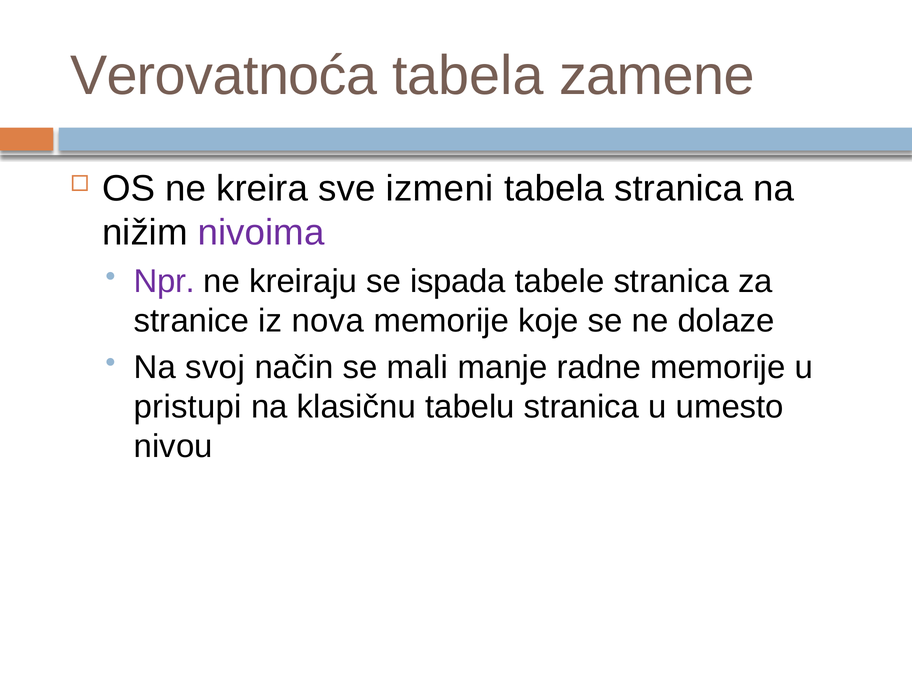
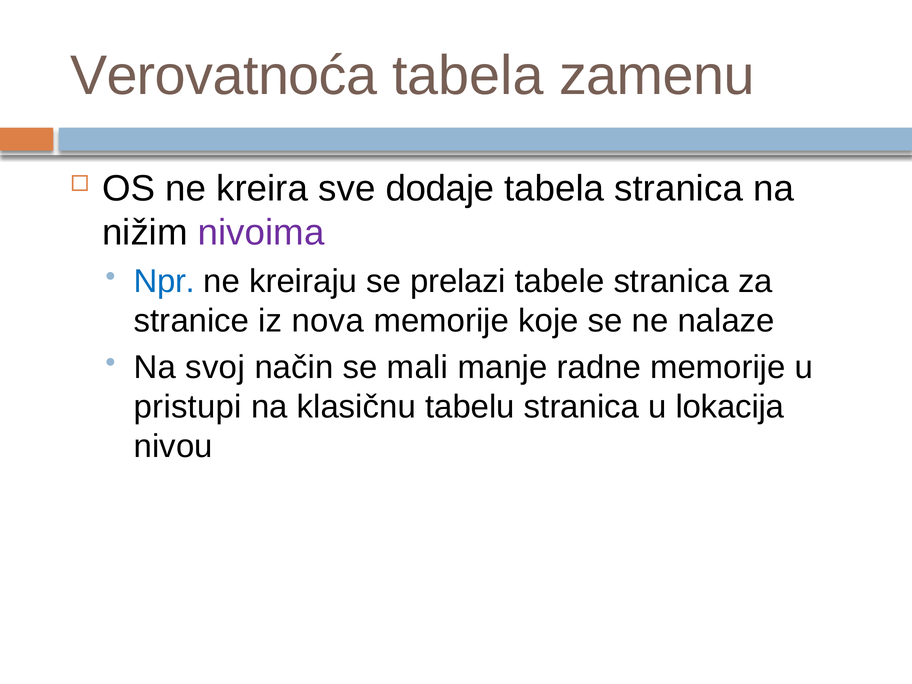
zamene: zamene -> zamenu
izmeni: izmeni -> dodaje
Npr colour: purple -> blue
ispada: ispada -> prelazi
dolaze: dolaze -> nalaze
umesto: umesto -> lokacija
